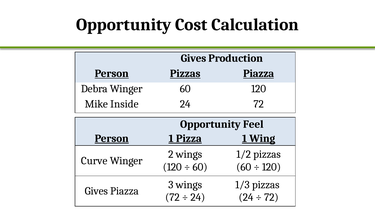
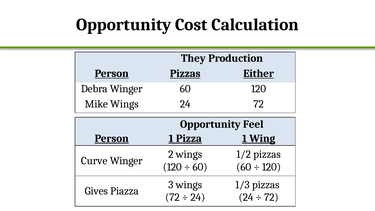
Gives at (193, 58): Gives -> They
Pizzas Piazza: Piazza -> Either
Mike Inside: Inside -> Wings
